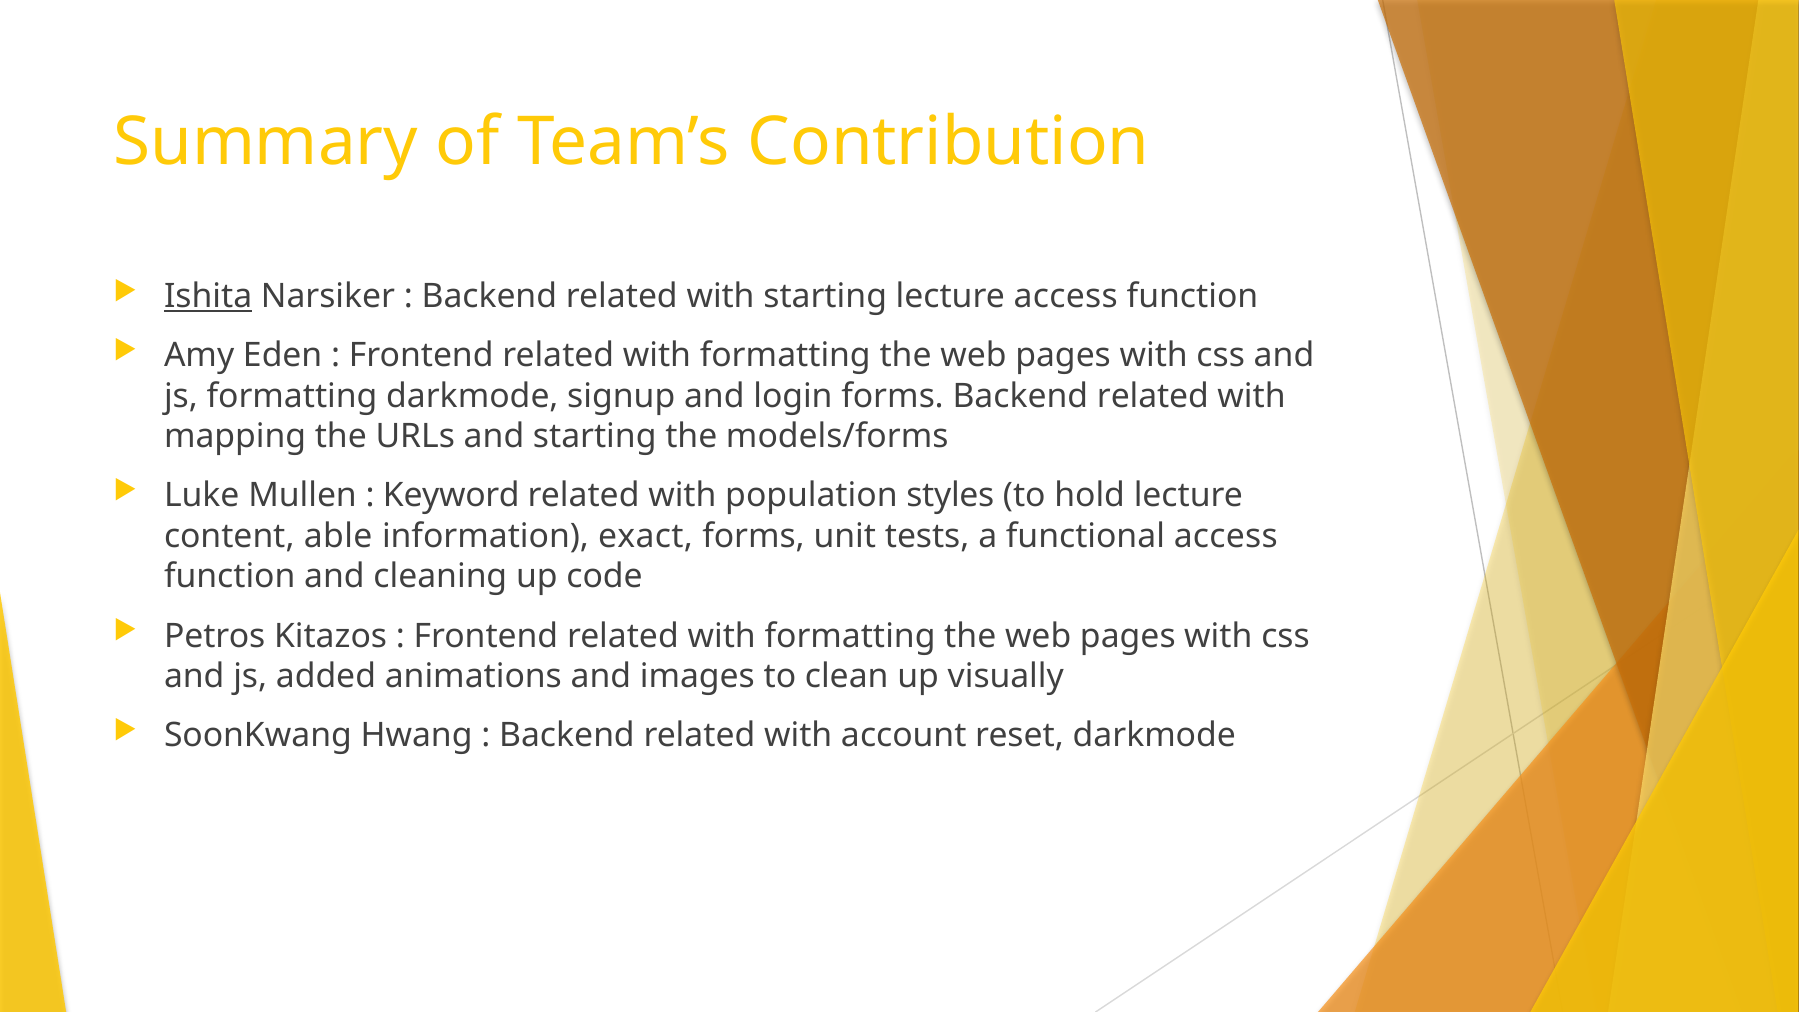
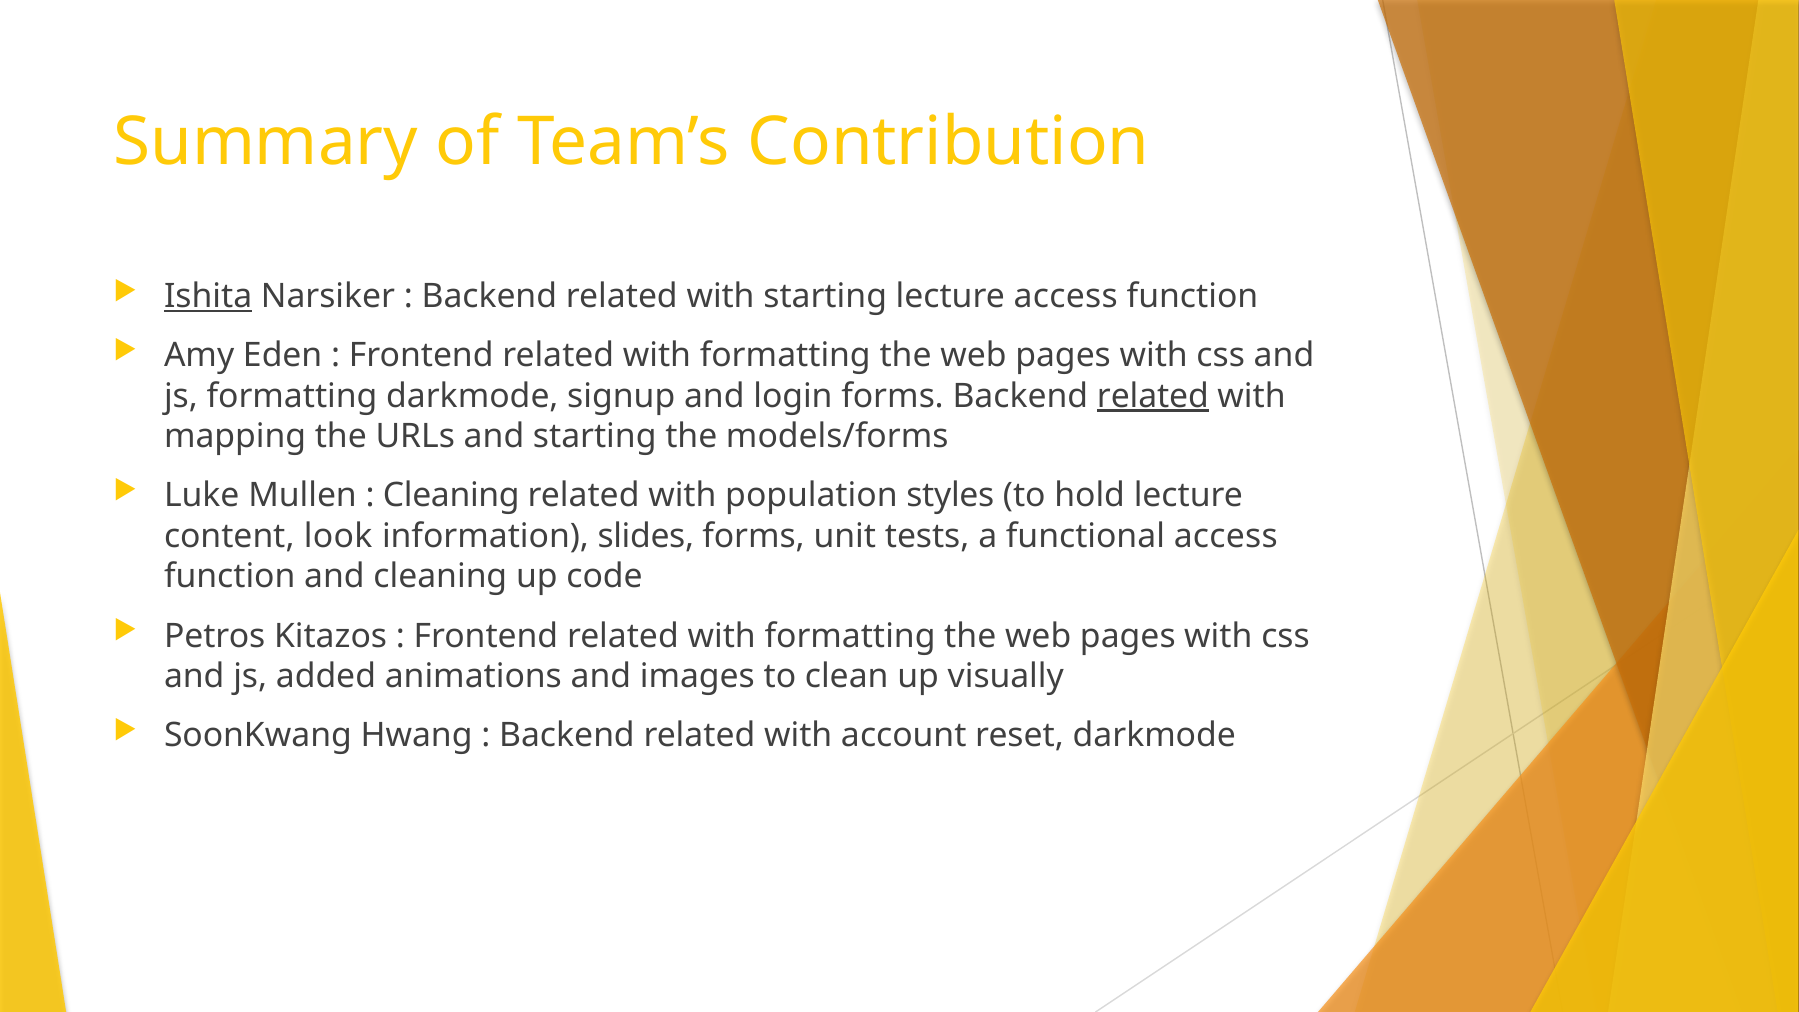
related at (1153, 396) underline: none -> present
Keyword at (451, 496): Keyword -> Cleaning
able: able -> look
exact: exact -> slides
